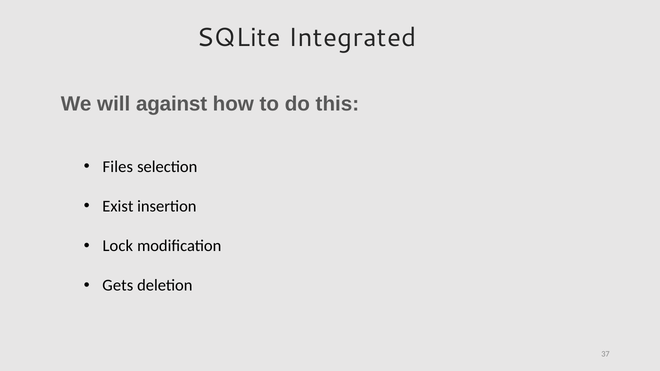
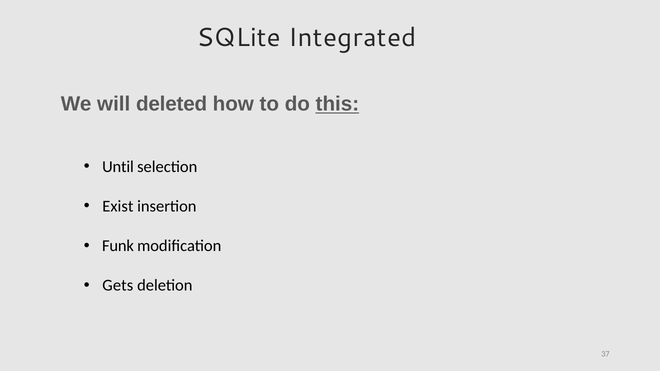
against: against -> deleted
this underline: none -> present
Files: Files -> Until
Lock: Lock -> Funk
